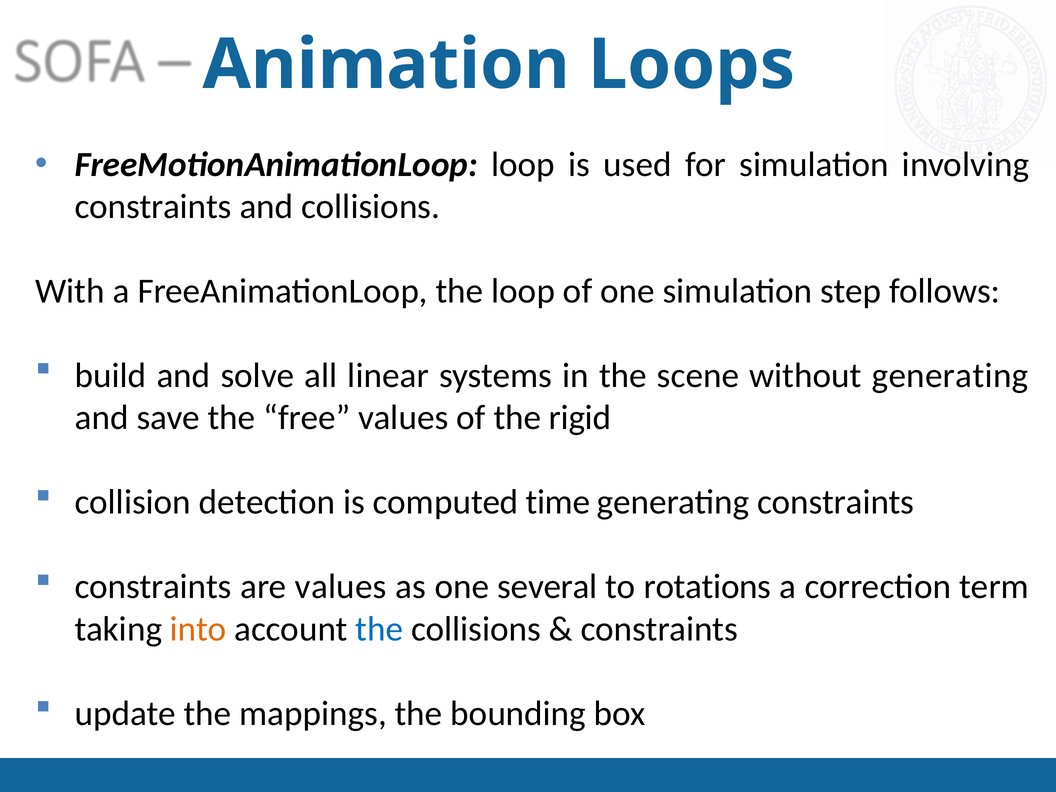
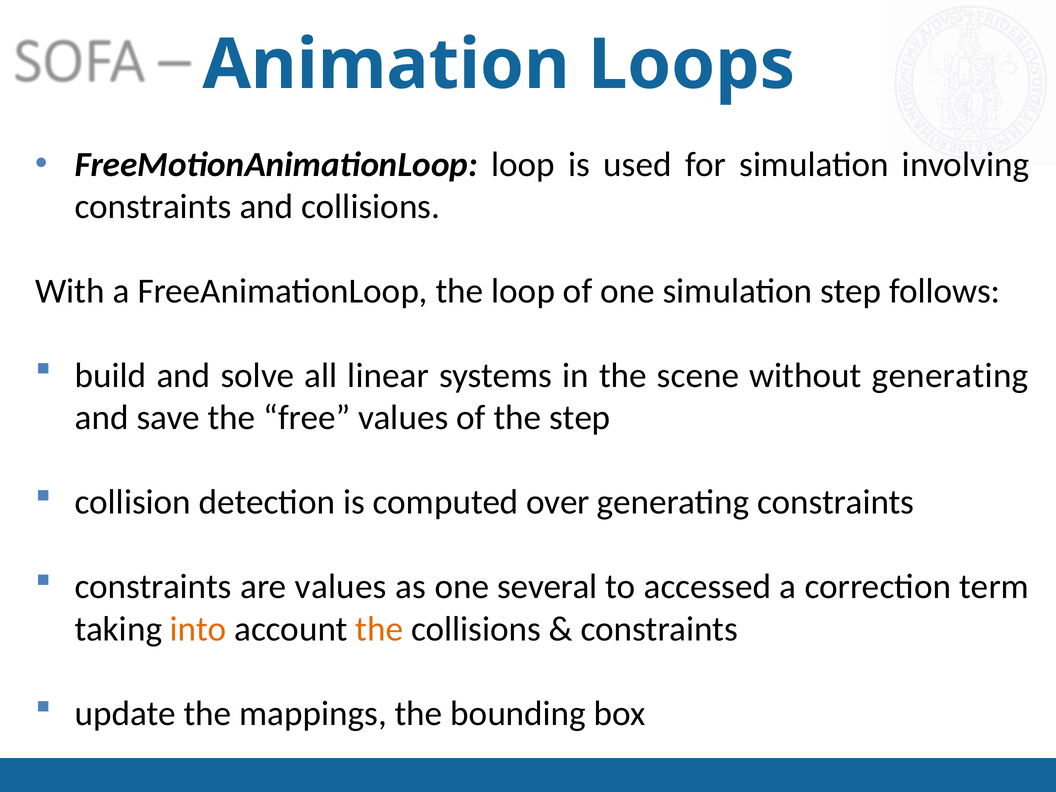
the rigid: rigid -> step
time: time -> over
rotations: rotations -> accessed
the at (379, 629) colour: blue -> orange
